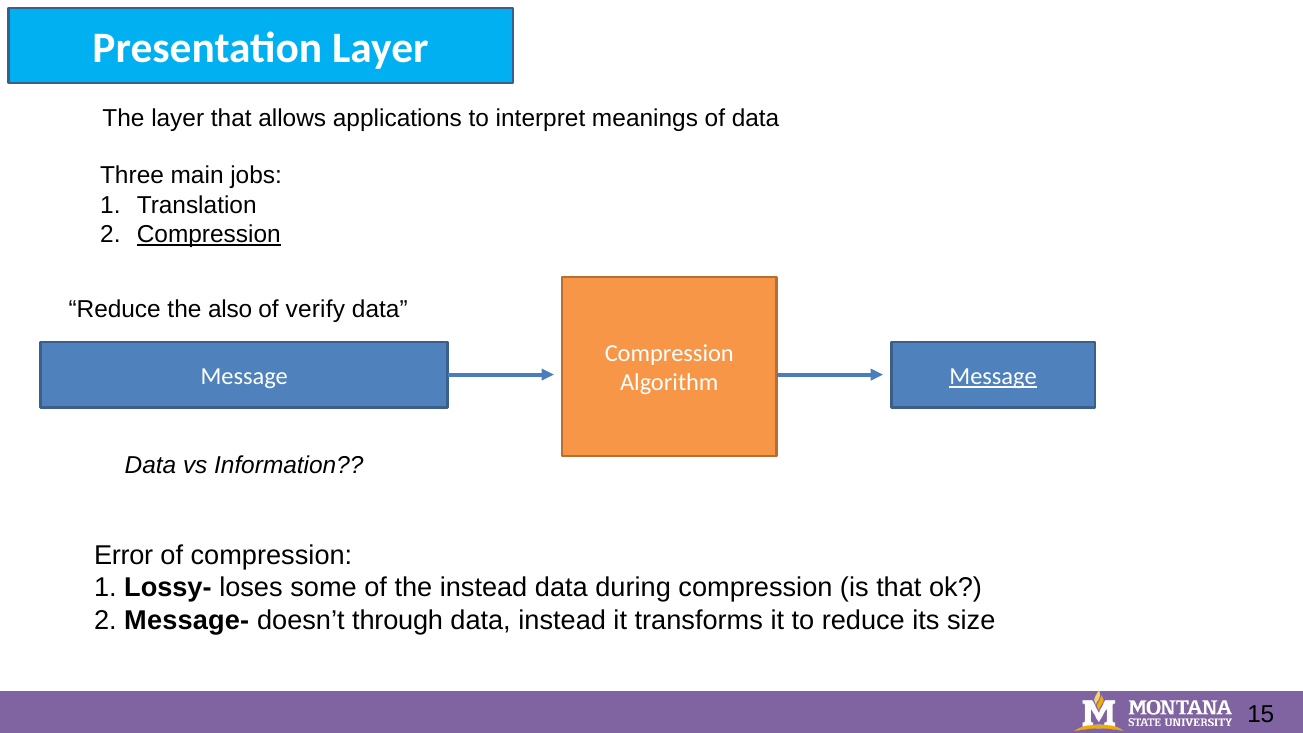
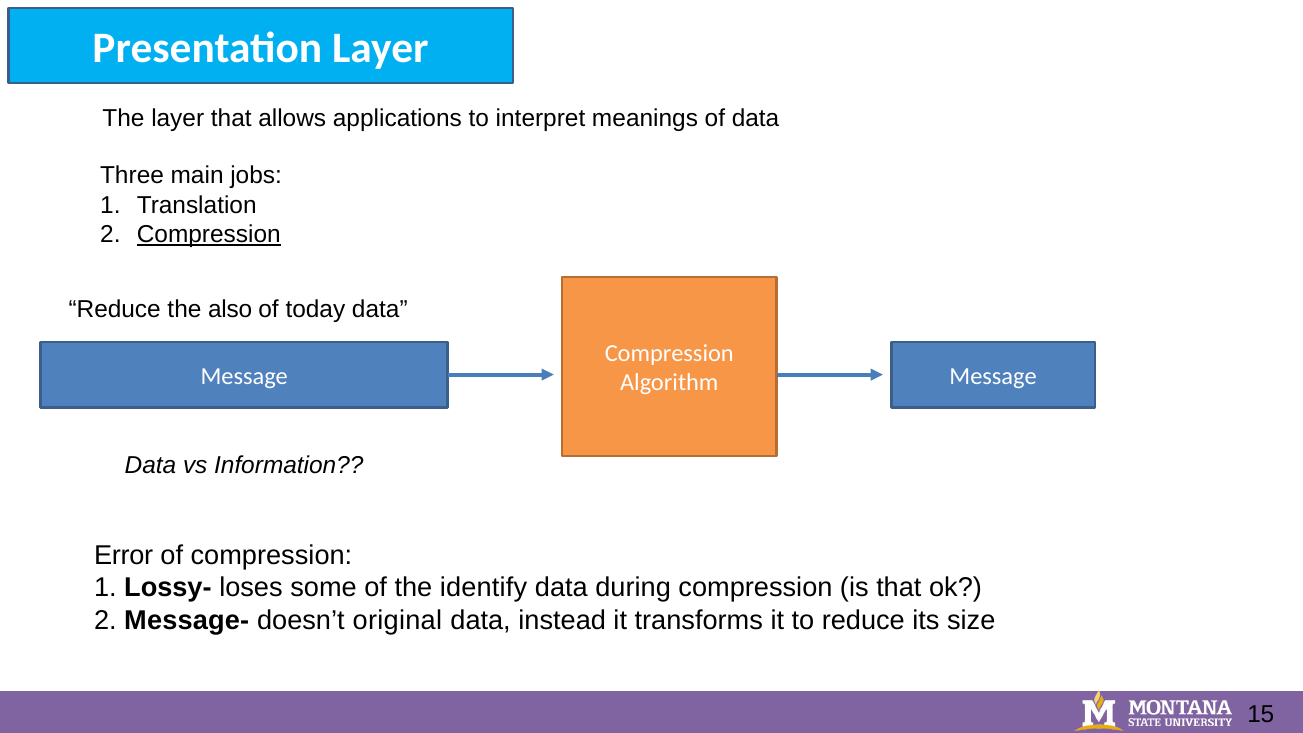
verify: verify -> today
Message at (993, 376) underline: present -> none
the instead: instead -> identify
through: through -> original
